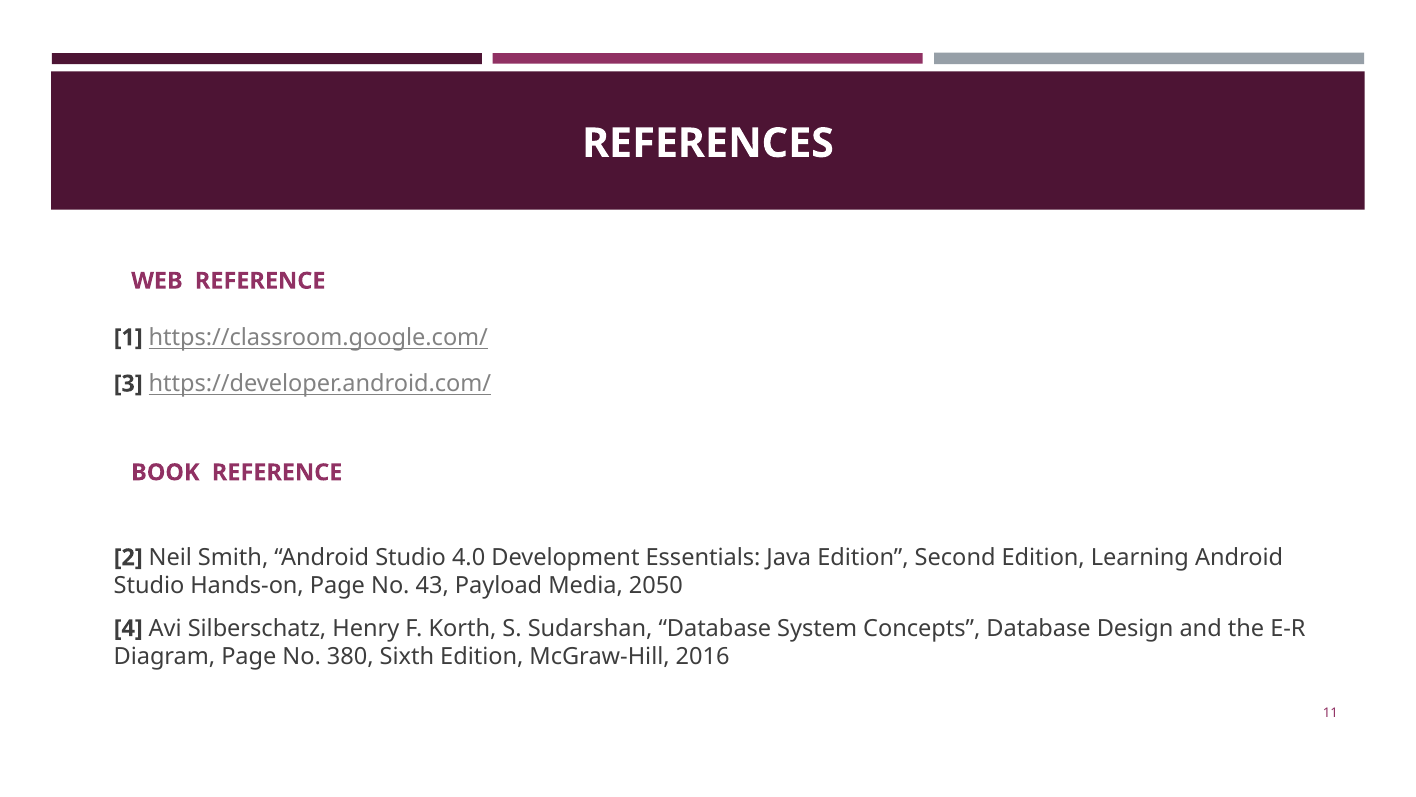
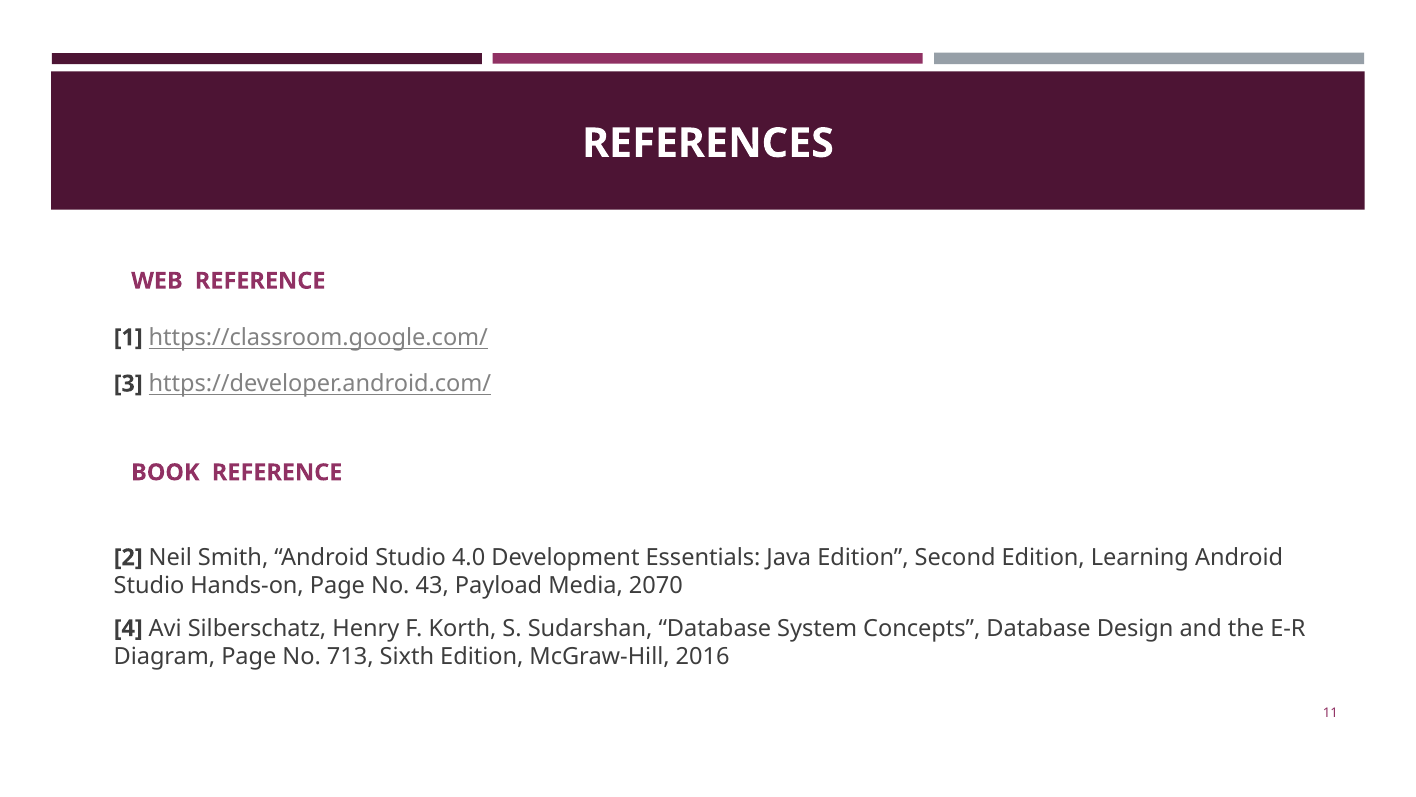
2050: 2050 -> 2070
380: 380 -> 713
